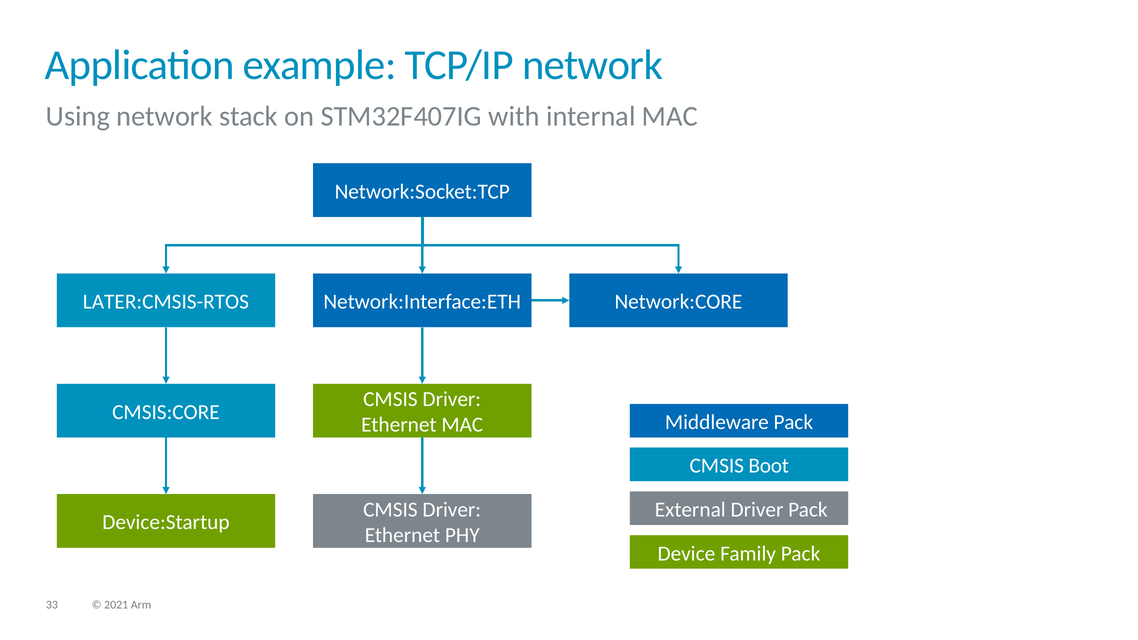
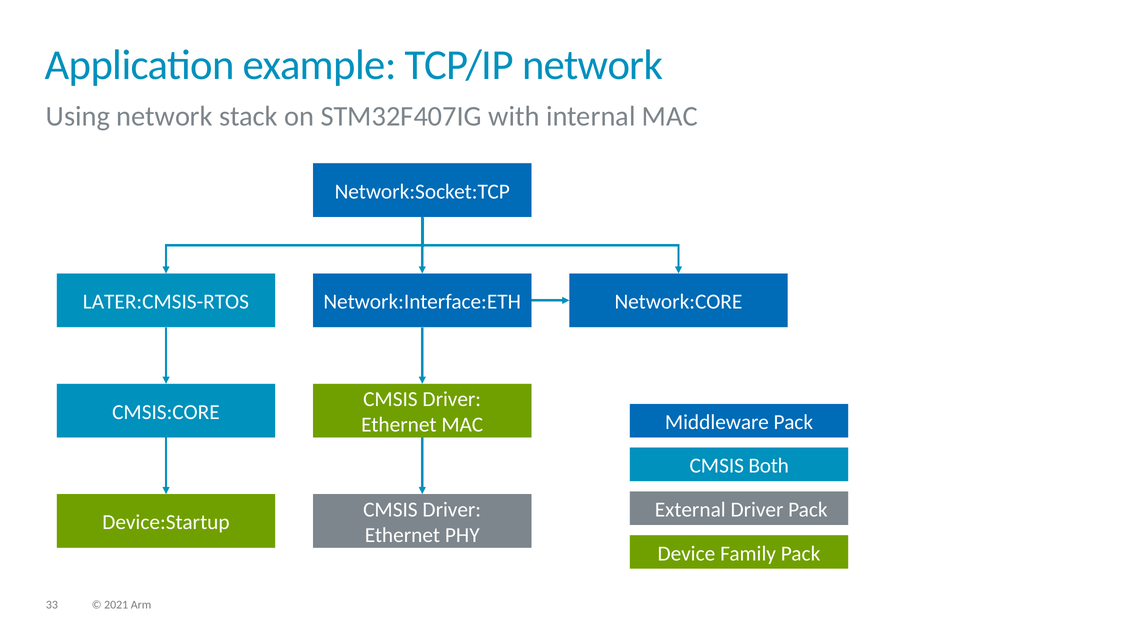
Boot: Boot -> Both
